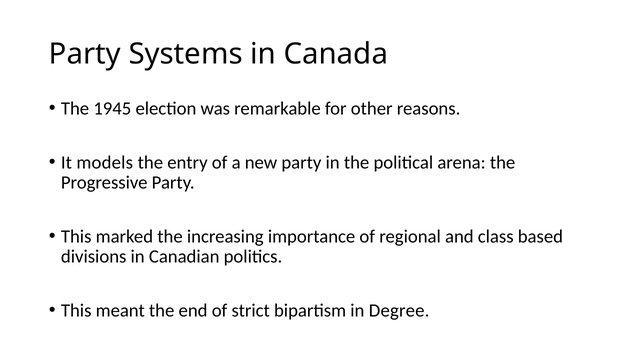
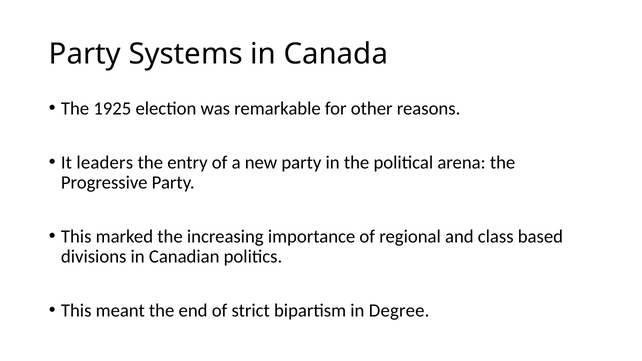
1945: 1945 -> 1925
models: models -> leaders
